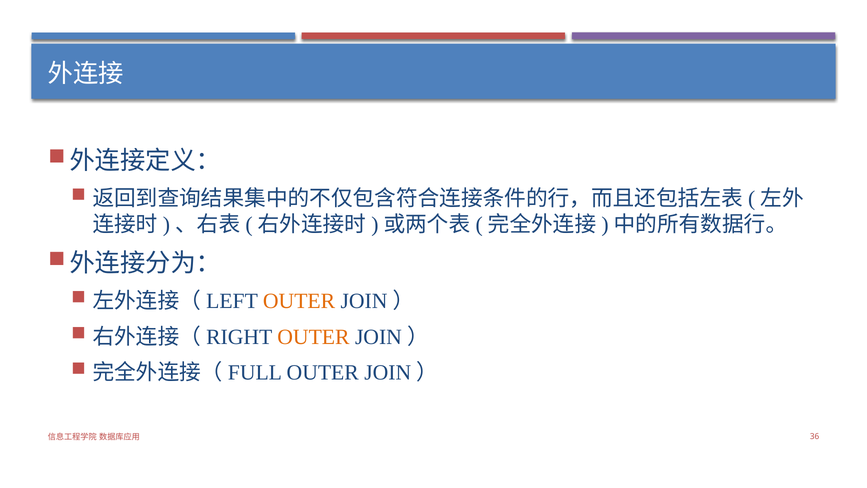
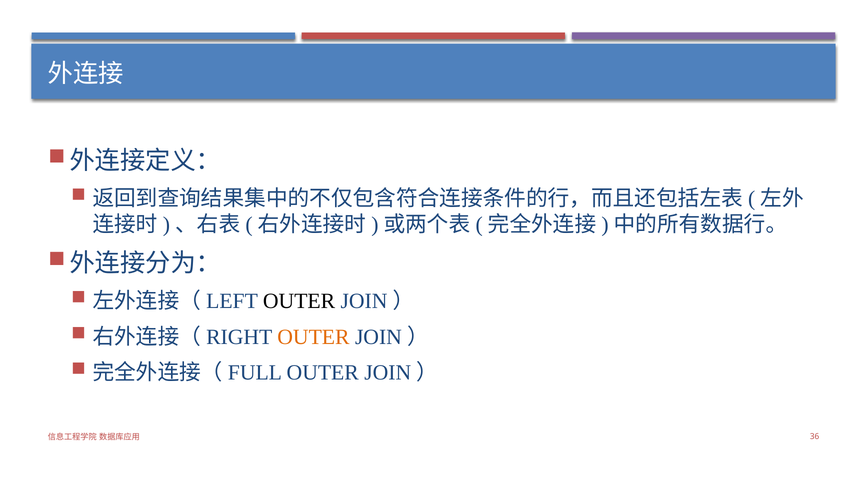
OUTER at (299, 301) colour: orange -> black
